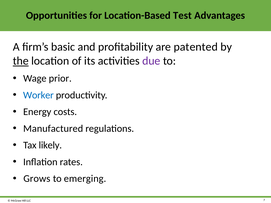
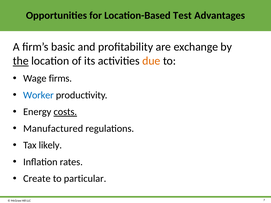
patented: patented -> exchange
due colour: purple -> orange
prior: prior -> firms
costs underline: none -> present
Grows: Grows -> Create
emerging: emerging -> particular
